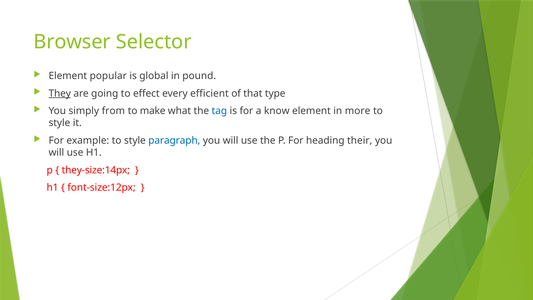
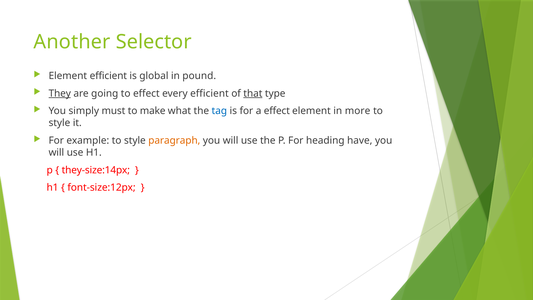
Browser: Browser -> Another
Element popular: popular -> efficient
that underline: none -> present
from: from -> must
a know: know -> effect
paragraph colour: blue -> orange
their: their -> have
